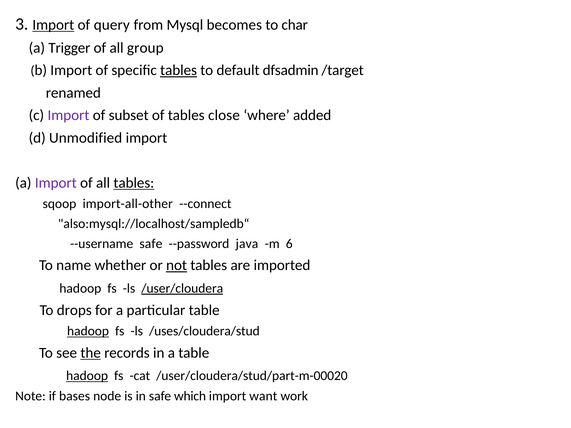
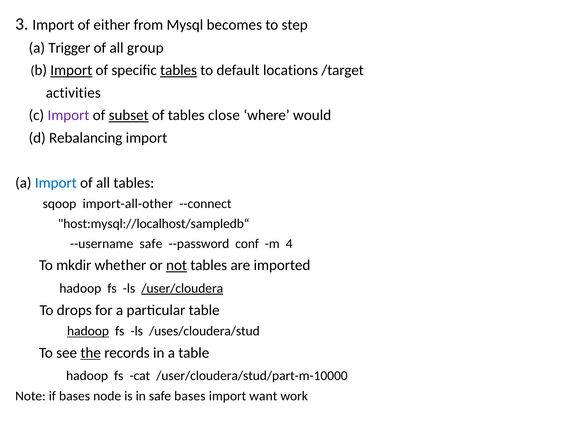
Import at (53, 25) underline: present -> none
query: query -> either
char: char -> step
Import at (71, 70) underline: none -> present
dfsadmin: dfsadmin -> locations
renamed: renamed -> activities
subset underline: none -> present
added: added -> would
Unmodified: Unmodified -> Rebalancing
Import at (56, 183) colour: purple -> blue
tables at (134, 183) underline: present -> none
also:mysql://localhost/sampledb“: also:mysql://localhost/sampledb“ -> host:mysql://localhost/sampledb“
java: java -> conf
6: 6 -> 4
name: name -> mkdir
hadoop at (87, 376) underline: present -> none
/user/cloudera/stud/part-m-00020: /user/cloudera/stud/part-m-00020 -> /user/cloudera/stud/part-m-10000
safe which: which -> bases
